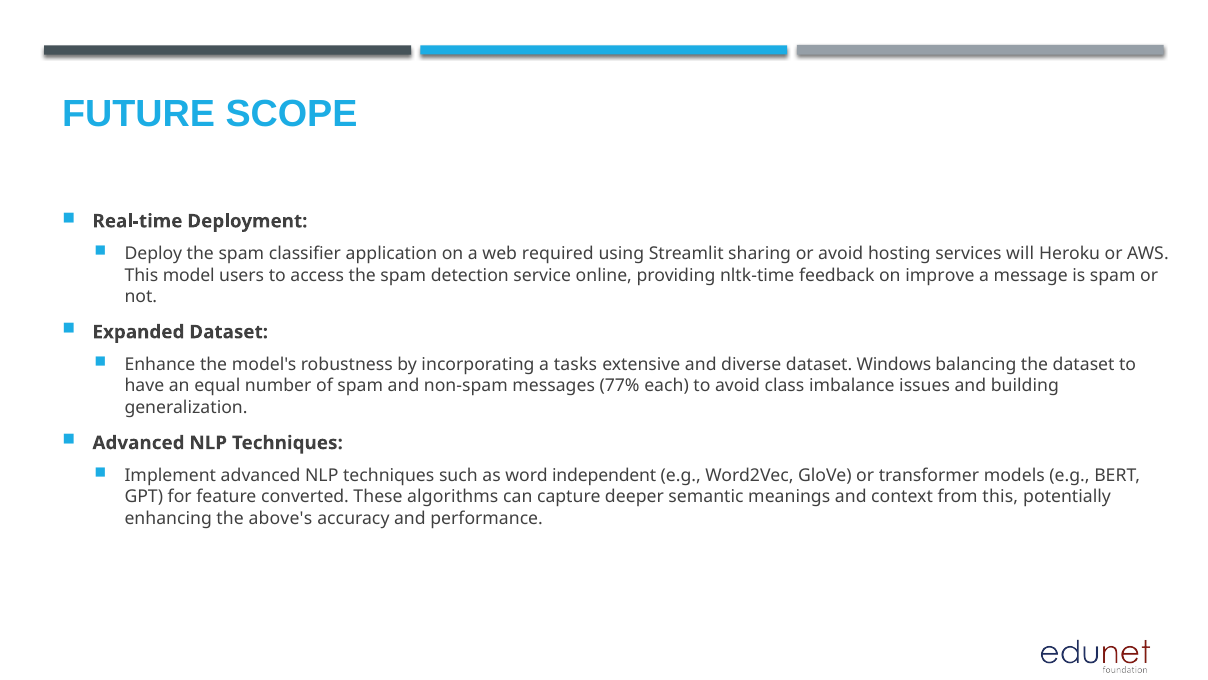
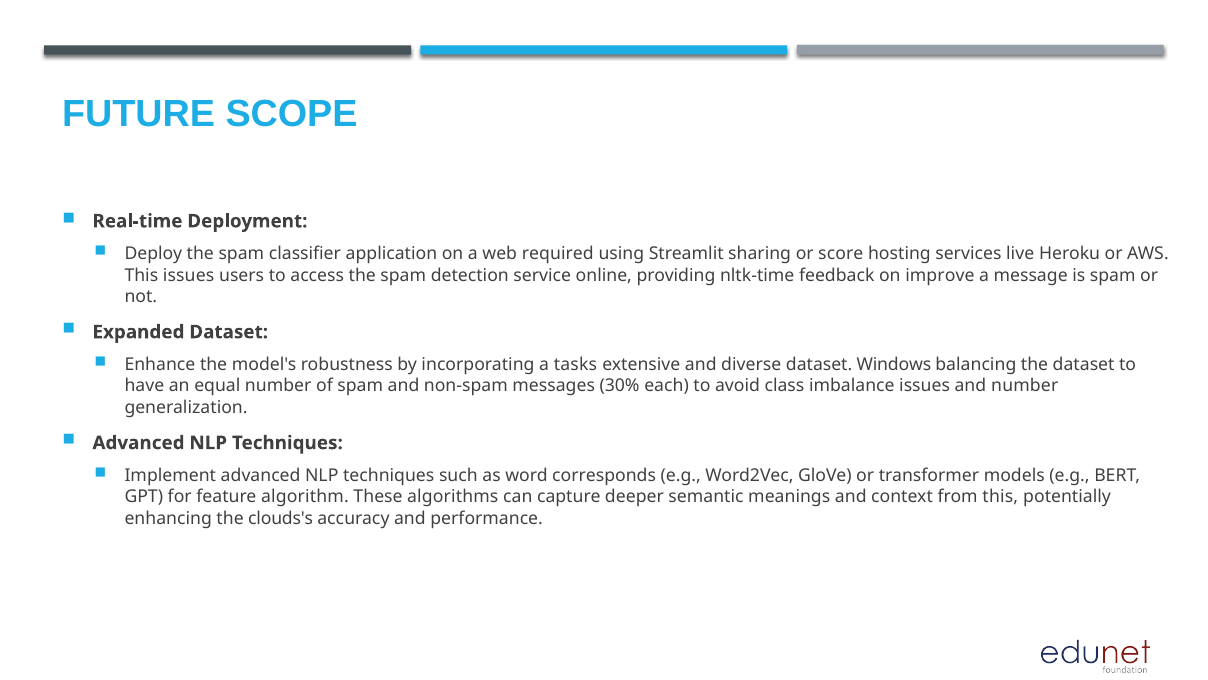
or avoid: avoid -> score
will: will -> live
This model: model -> issues
77%: 77% -> 30%
and building: building -> number
independent: independent -> corresponds
converted: converted -> algorithm
above's: above's -> clouds's
